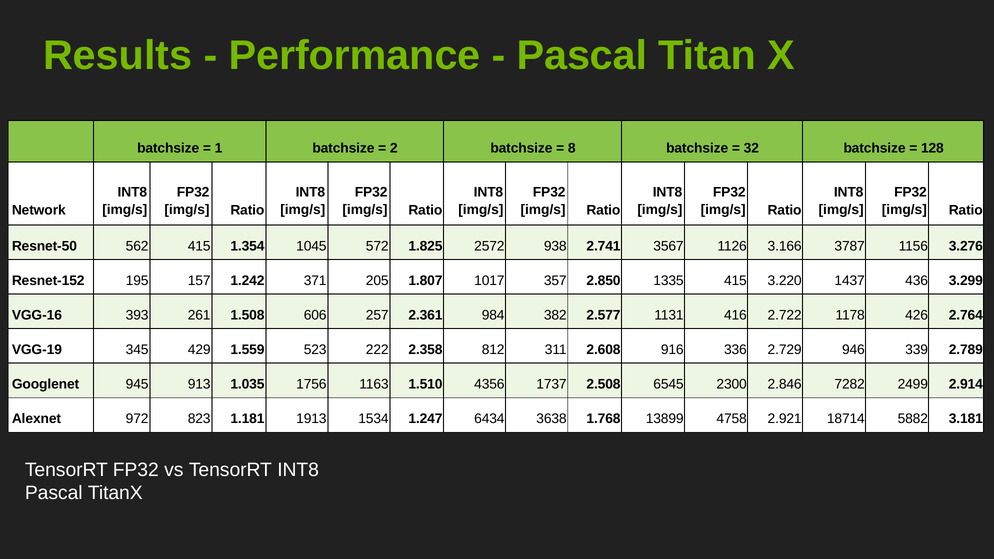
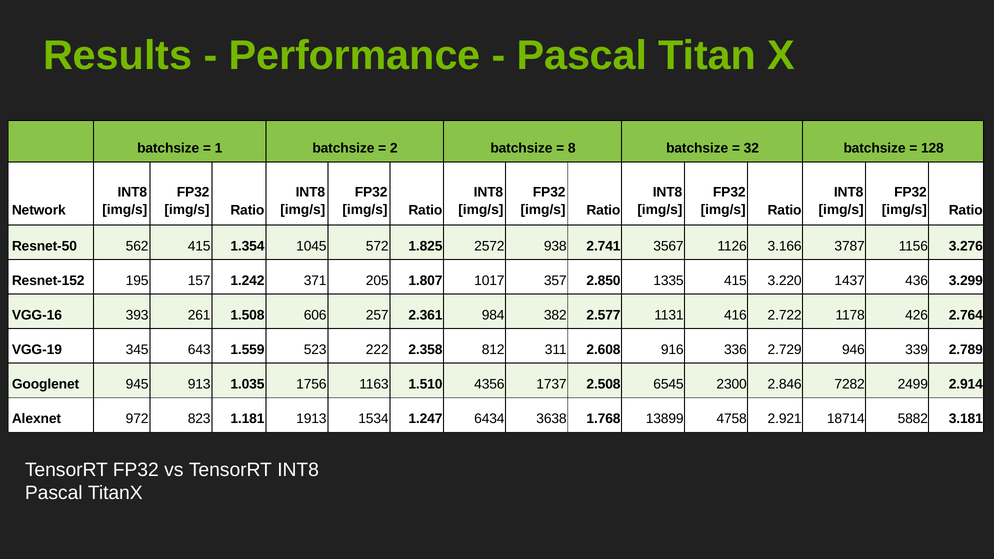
429: 429 -> 643
